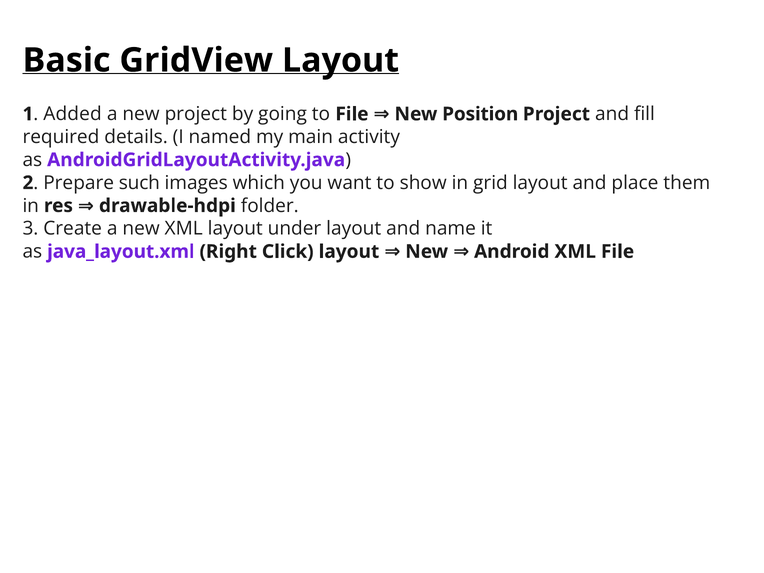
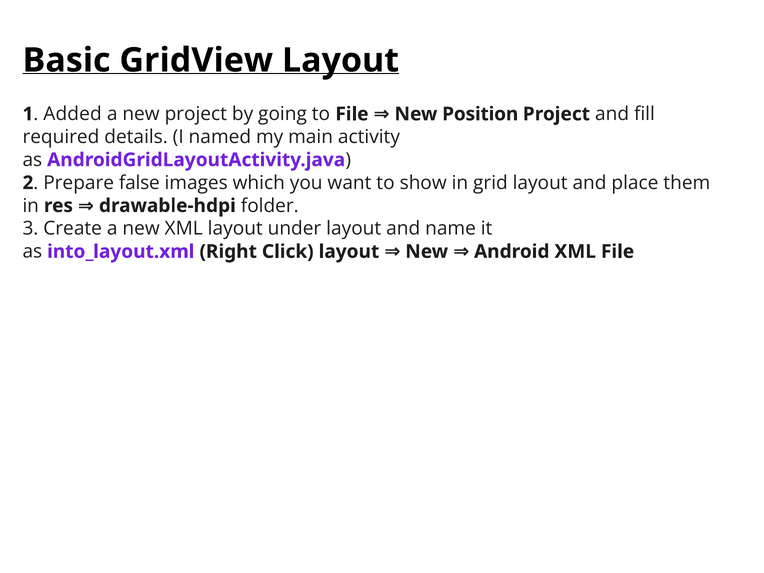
such: such -> false
java_layout.xml: java_layout.xml -> into_layout.xml
